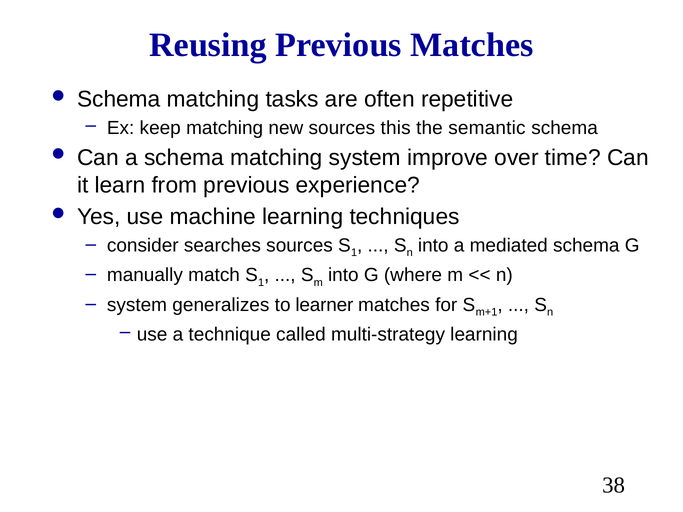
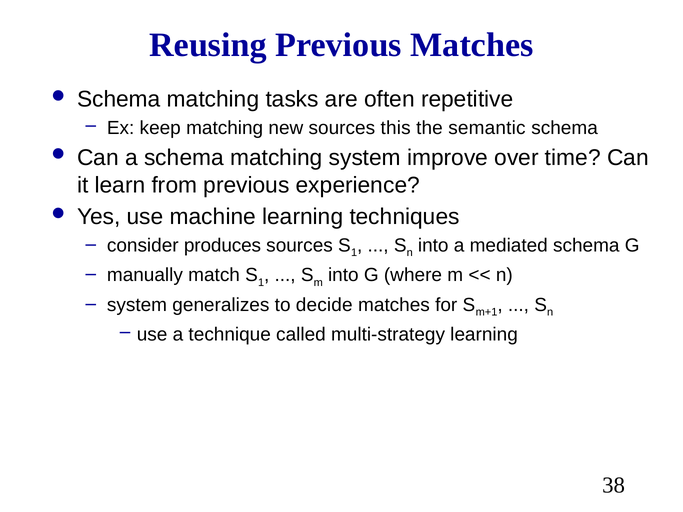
searches: searches -> produces
learner: learner -> decide
